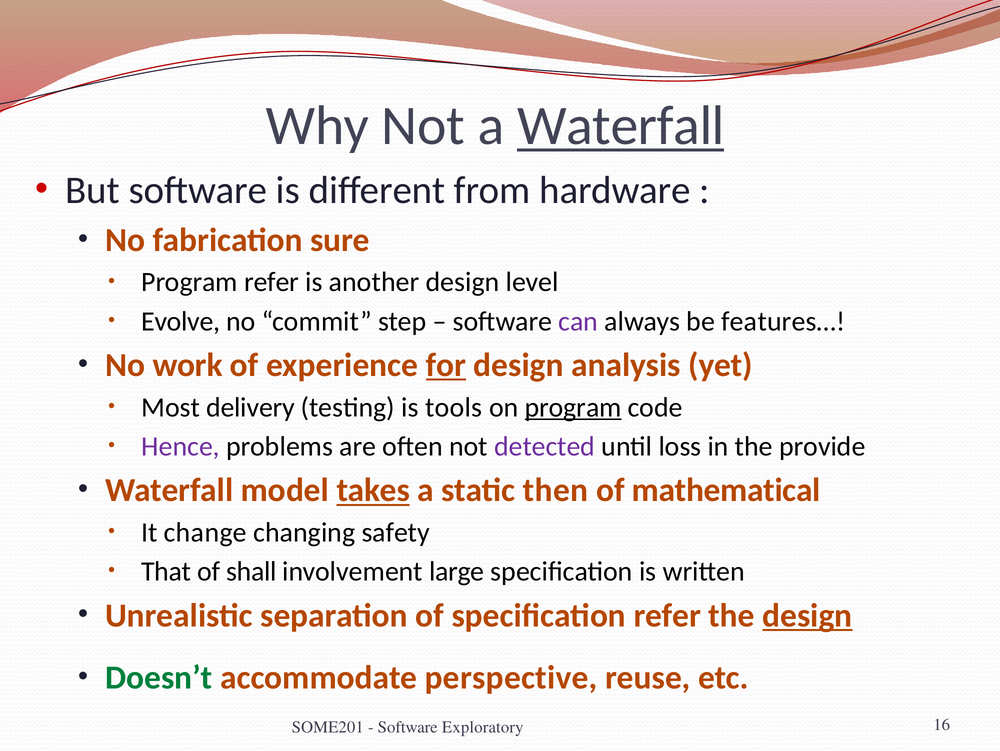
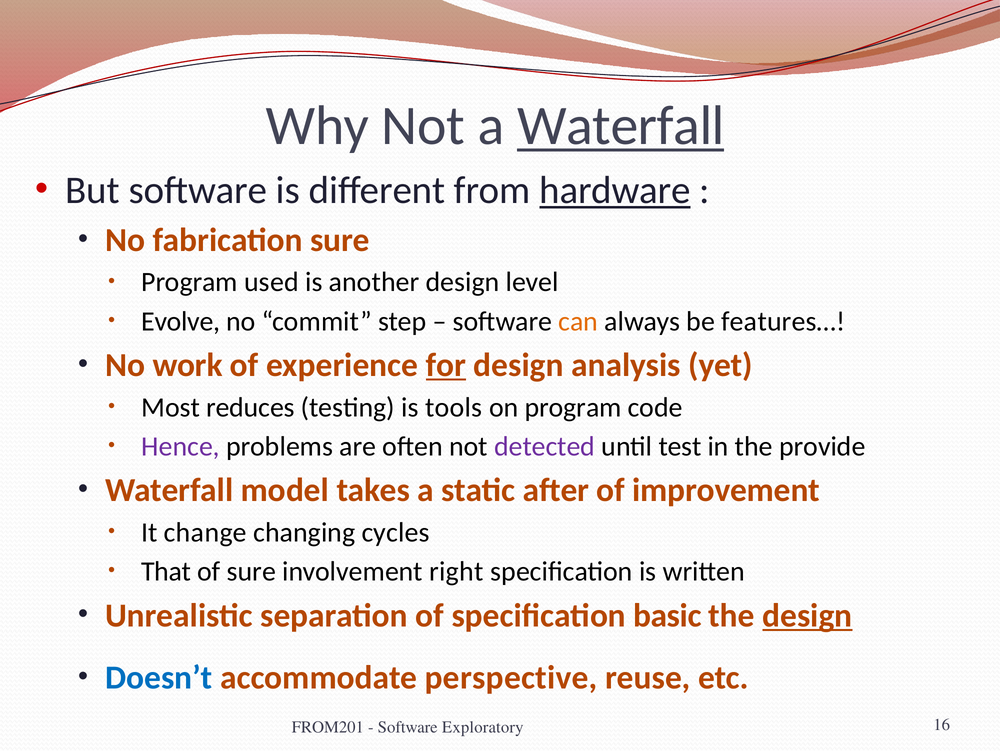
hardware underline: none -> present
Program refer: refer -> used
can colour: purple -> orange
delivery: delivery -> reduces
program at (573, 407) underline: present -> none
loss: loss -> test
takes underline: present -> none
then: then -> after
mathematical: mathematical -> improvement
safety: safety -> cycles
of shall: shall -> sure
large: large -> right
specification refer: refer -> basic
Doesn’t colour: green -> blue
SOME201: SOME201 -> FROM201
